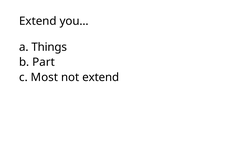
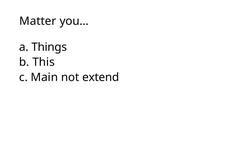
Extend at (38, 21): Extend -> Matter
Part: Part -> This
Most: Most -> Main
